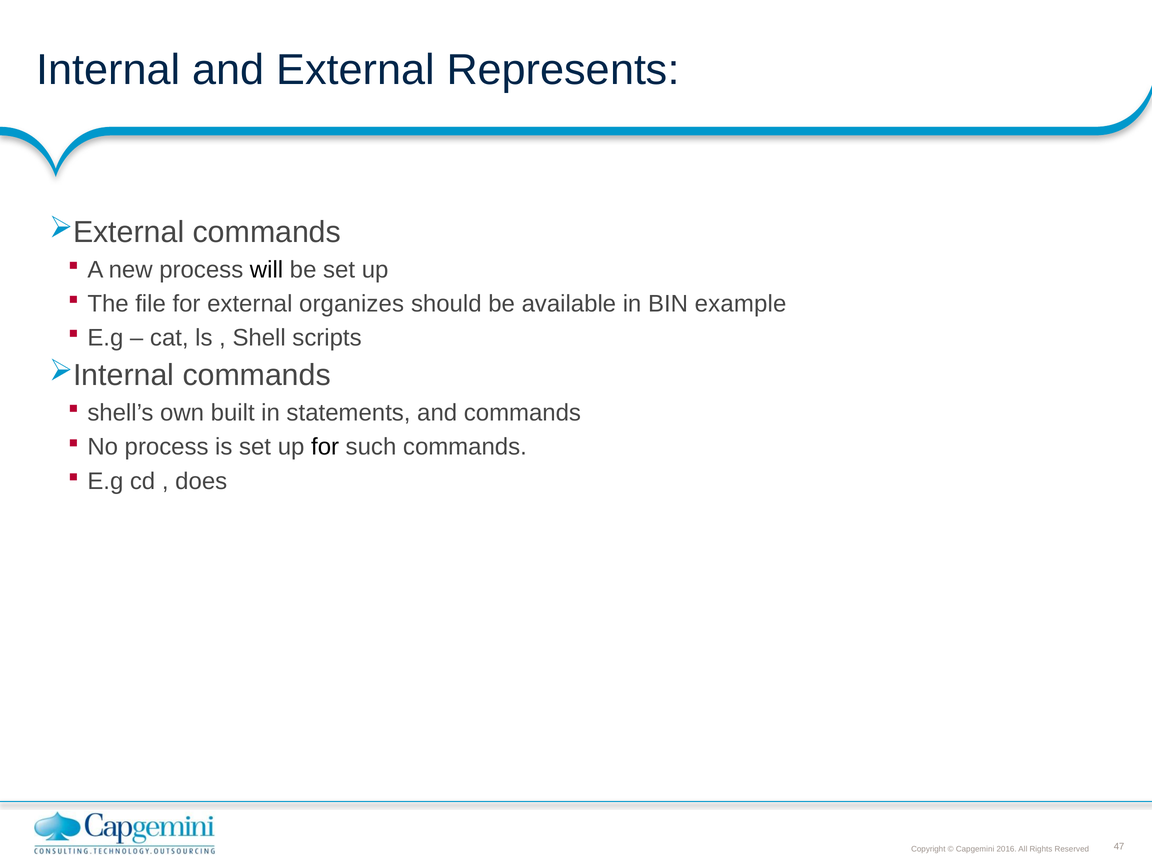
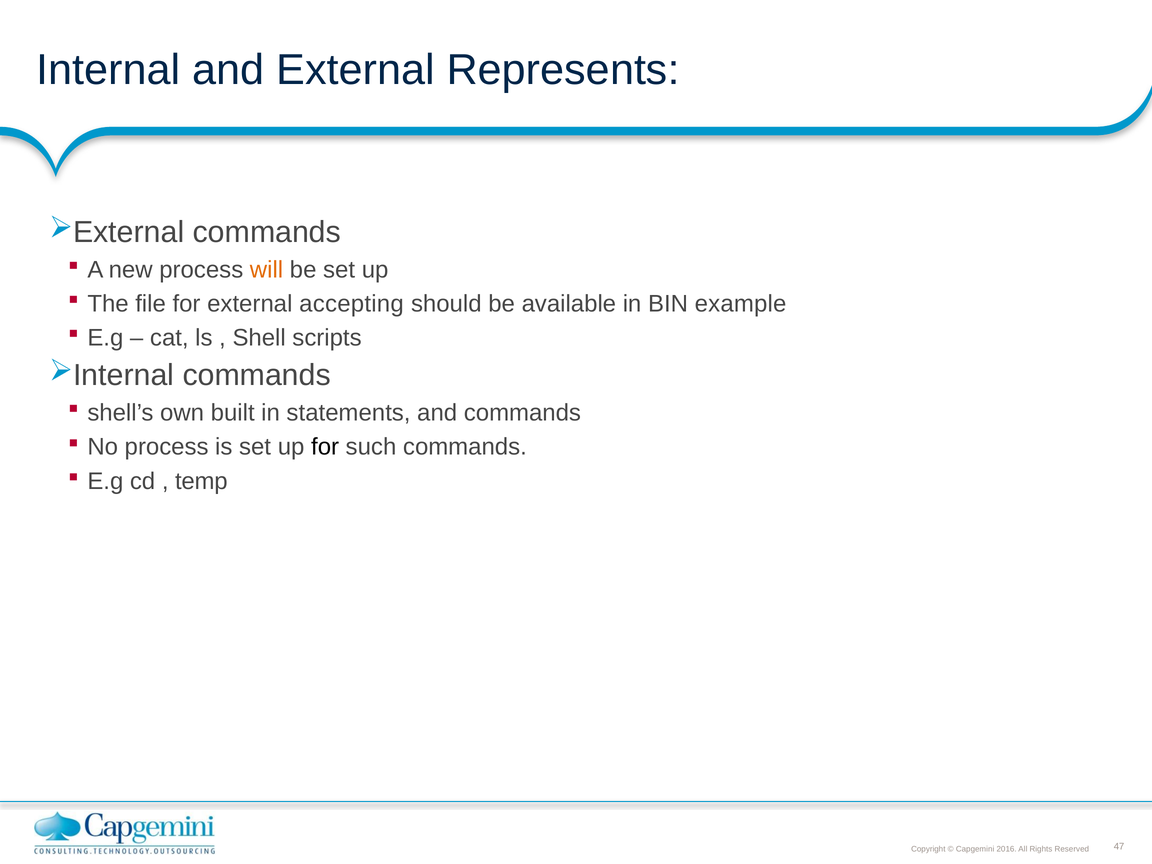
will colour: black -> orange
organizes: organizes -> accepting
does: does -> temp
